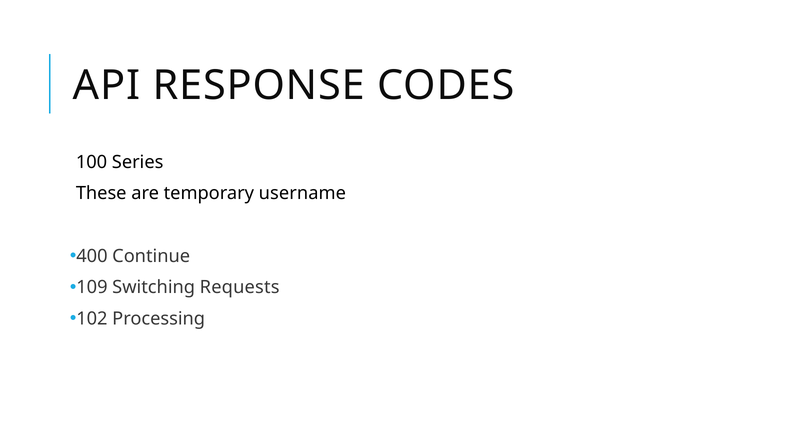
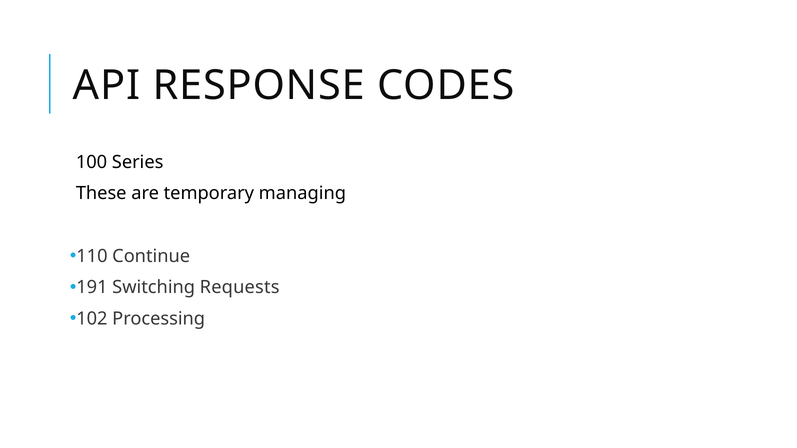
username: username -> managing
400: 400 -> 110
109: 109 -> 191
